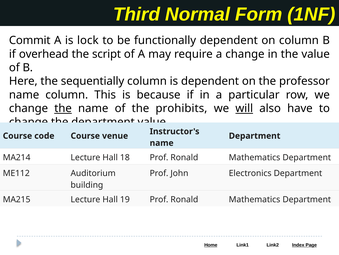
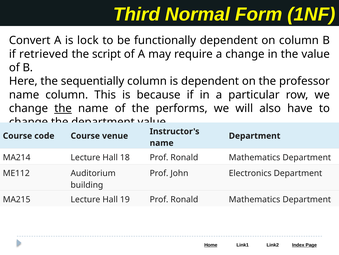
Commit: Commit -> Convert
overhead: overhead -> retrieved
prohibits: prohibits -> performs
will underline: present -> none
